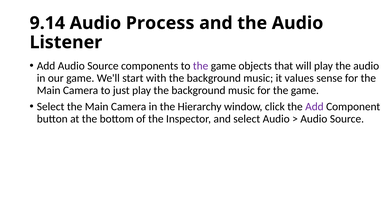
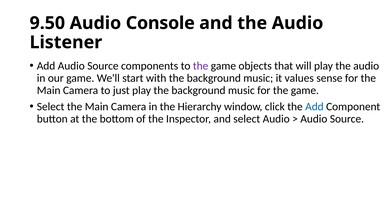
9.14: 9.14 -> 9.50
Process: Process -> Console
Add at (314, 106) colour: purple -> blue
